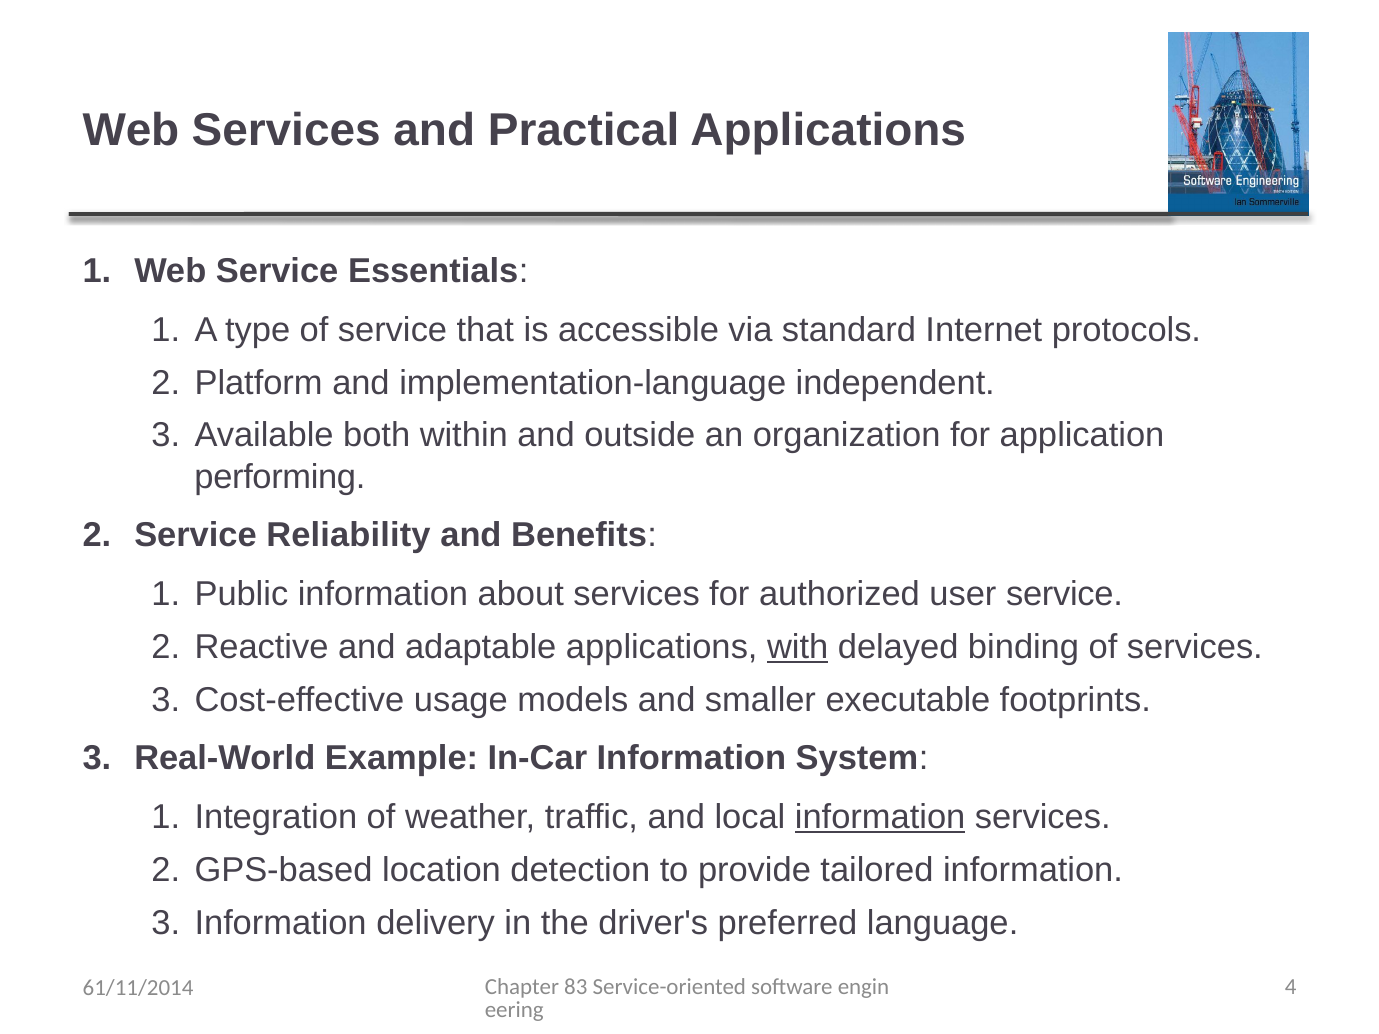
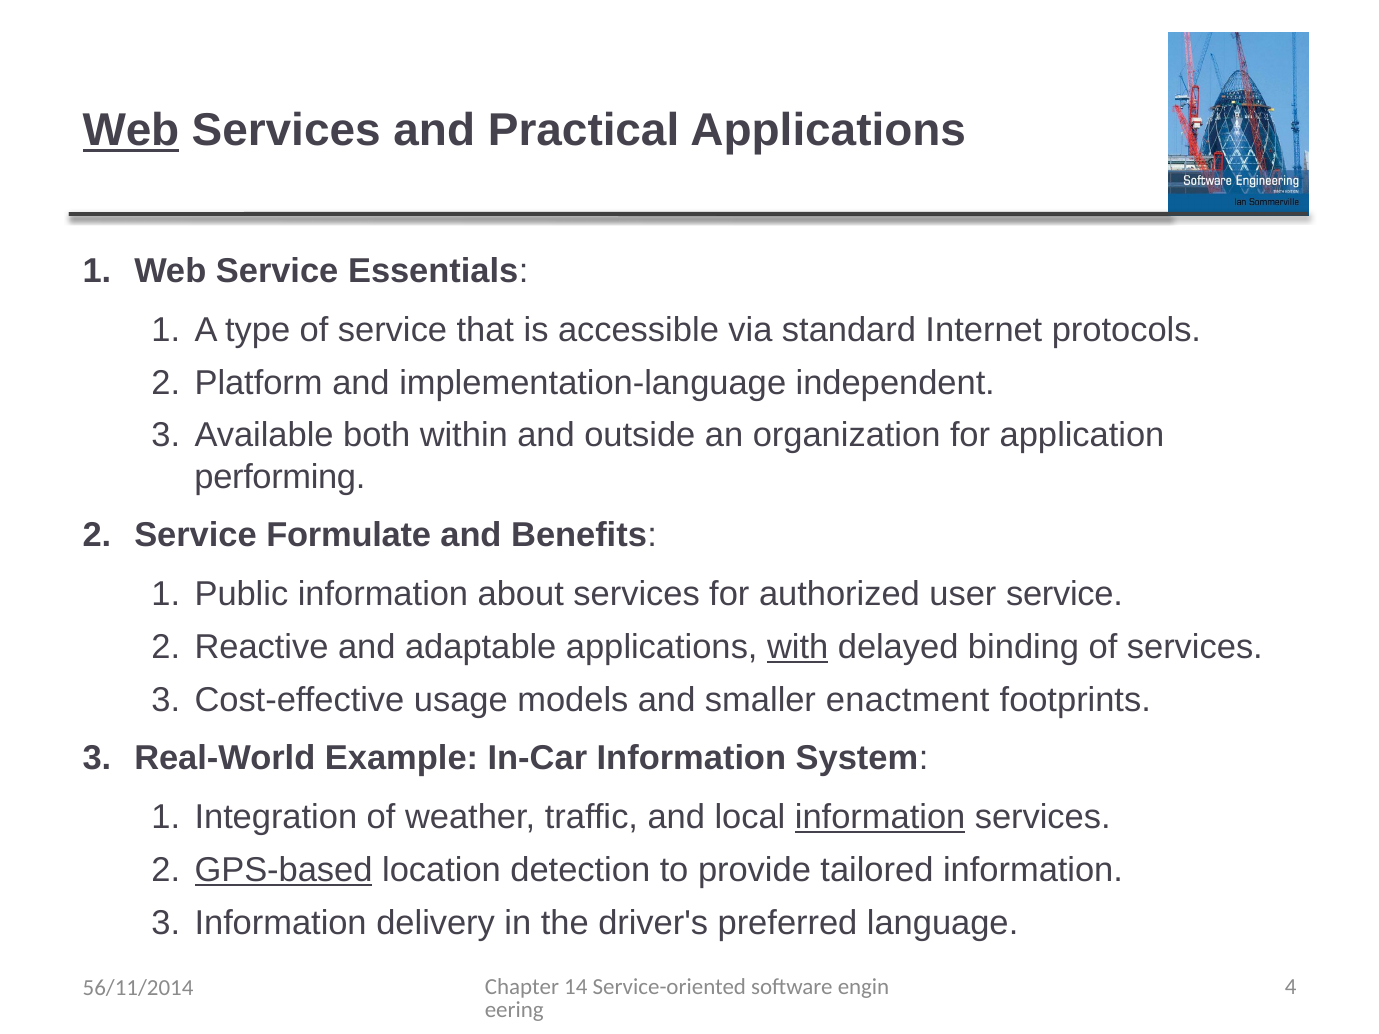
Web at (131, 131) underline: none -> present
Reliability: Reliability -> Formulate
executable: executable -> enactment
GPS-based underline: none -> present
83: 83 -> 14
61/11/2014: 61/11/2014 -> 56/11/2014
